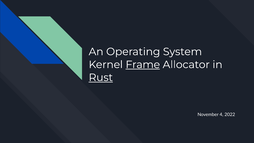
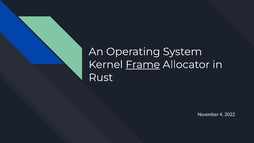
Rust underline: present -> none
